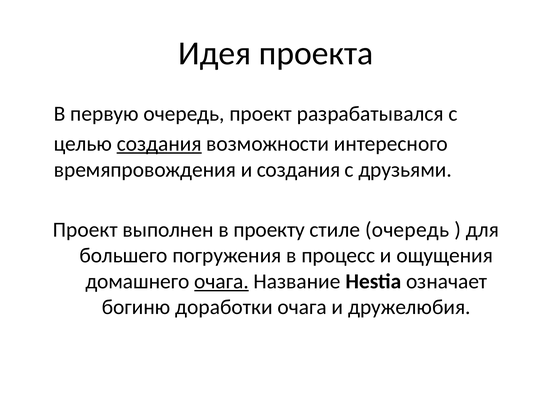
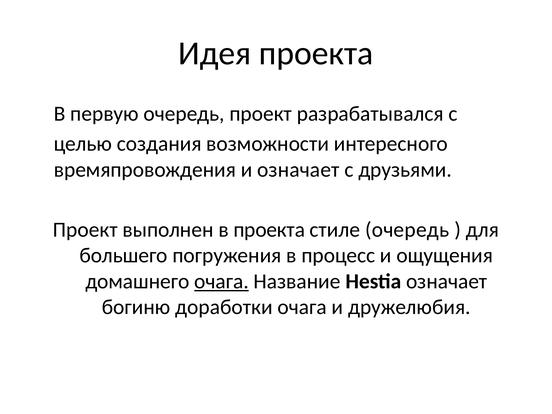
создания at (159, 144) underline: present -> none
и создания: создания -> означает
в проекту: проекту -> проекта
